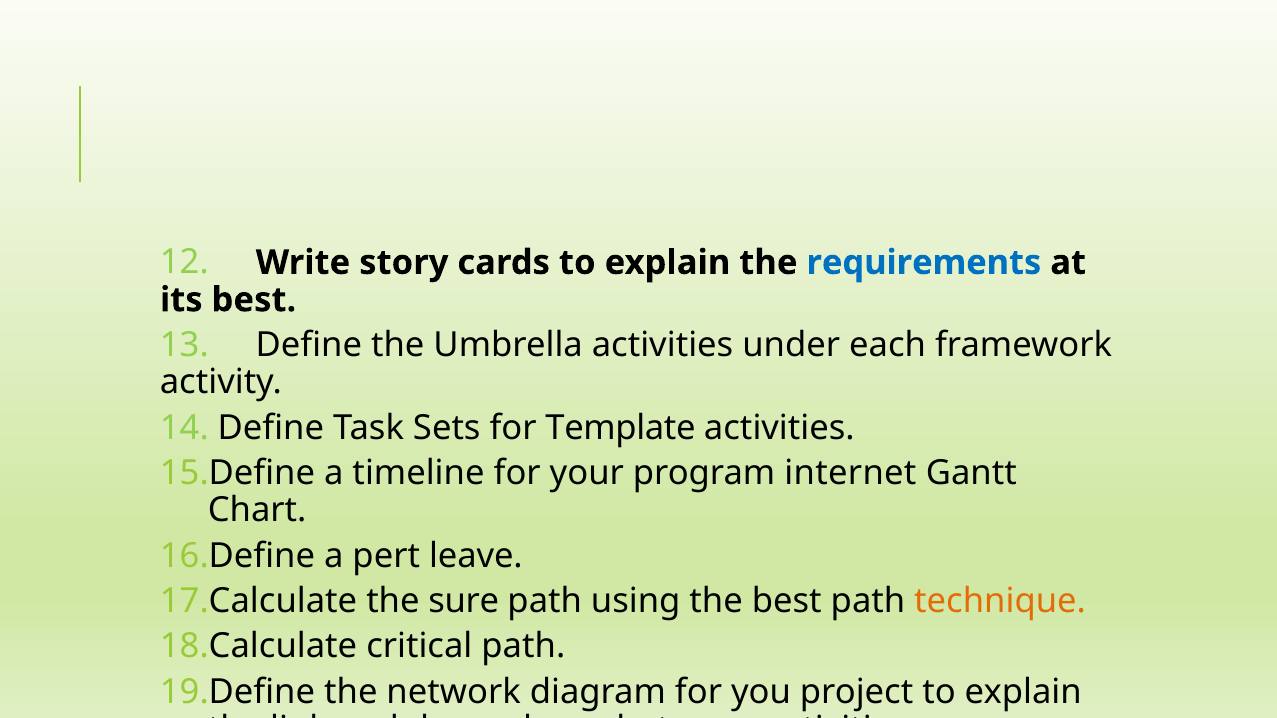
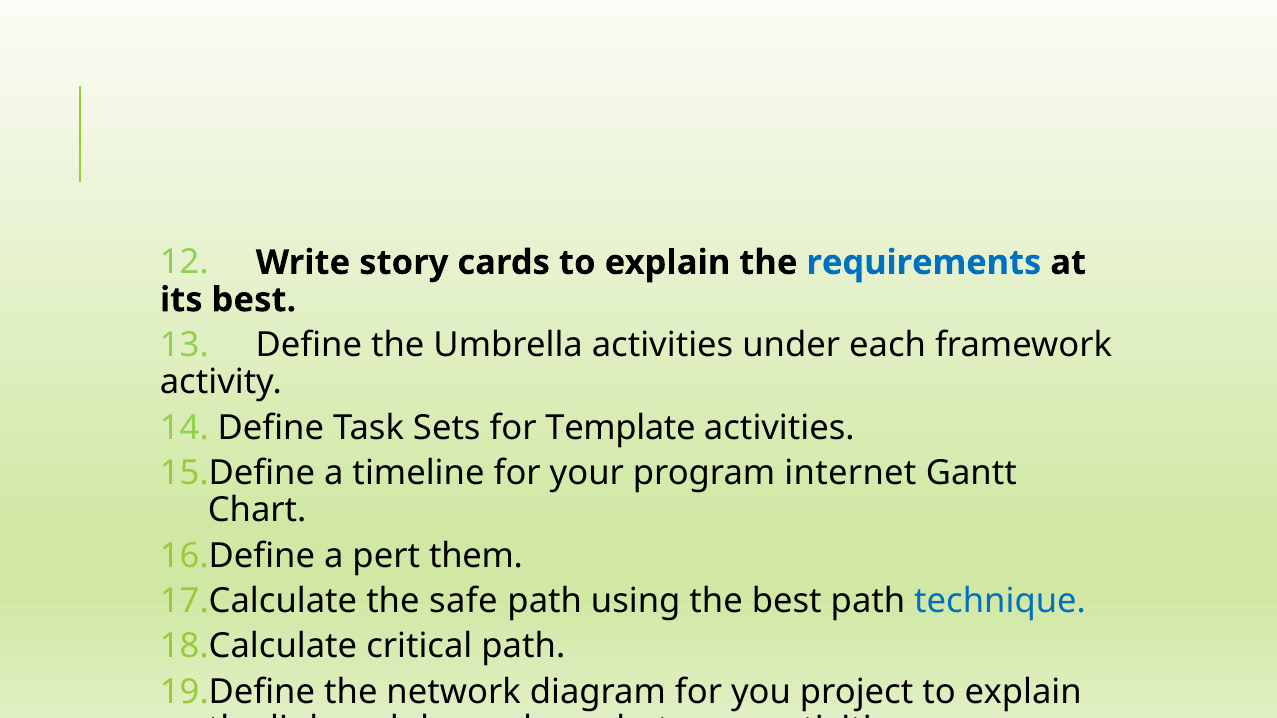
leave: leave -> them
sure: sure -> safe
technique colour: orange -> blue
